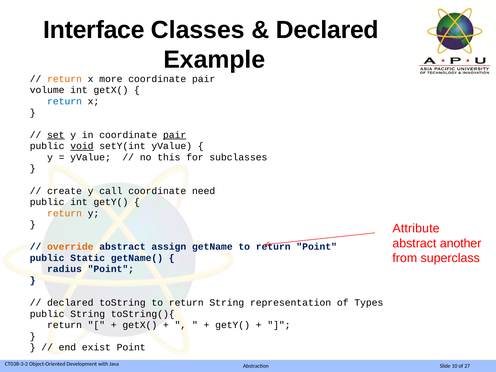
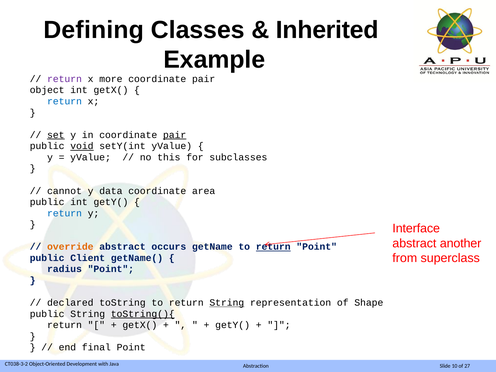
Interface: Interface -> Defining
Declared at (327, 30): Declared -> Inherited
return at (64, 79) colour: orange -> purple
volume: volume -> object
create: create -> cannot
call: call -> data
need: need -> area
return at (65, 213) colour: orange -> blue
Attribute: Attribute -> Interface
assign: assign -> occurs
return at (273, 247) underline: none -> present
Static: Static -> Client
String at (227, 303) underline: none -> present
Types: Types -> Shape
toString(){ underline: none -> present
exist: exist -> final
